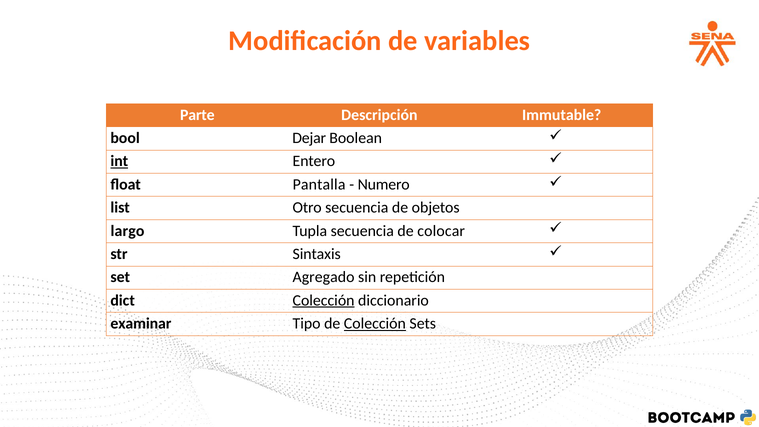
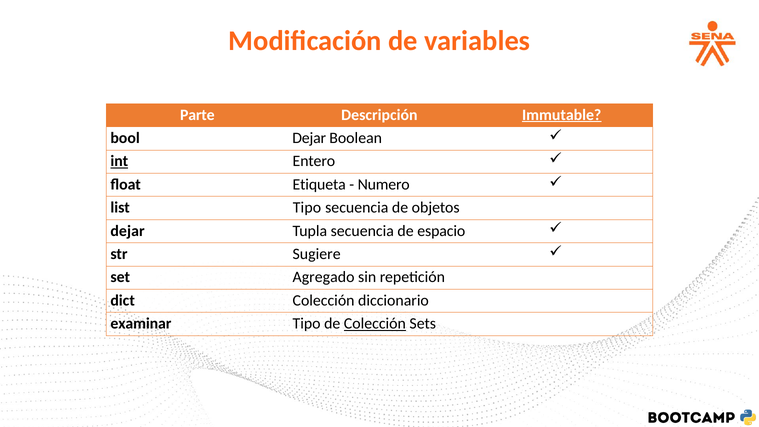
Immutable underline: none -> present
Pantalla: Pantalla -> Etiqueta
list Otro: Otro -> Tipo
largo at (128, 231): largo -> dejar
colocar: colocar -> espacio
Sintaxis: Sintaxis -> Sugiere
Colección at (324, 300) underline: present -> none
